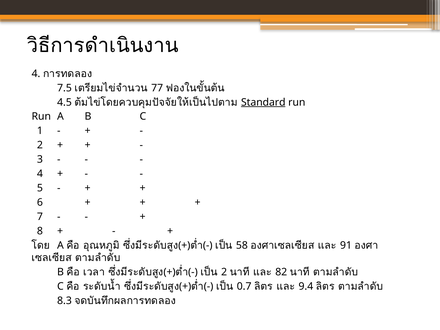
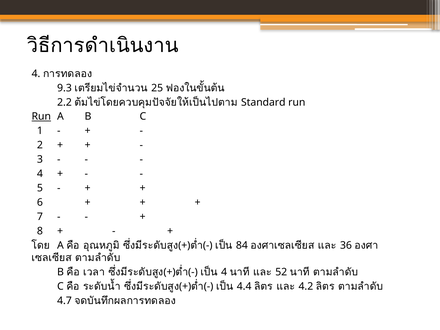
7.5: 7.5 -> 9.3
77: 77 -> 25
4.5: 4.5 -> 2.2
Standard underline: present -> none
Run at (41, 117) underline: none -> present
58: 58 -> 84
91: 91 -> 36
2 at (224, 272): 2 -> 4
82: 82 -> 52
0.7: 0.7 -> 4.4
9.4: 9.4 -> 4.2
8.3: 8.3 -> 4.7
